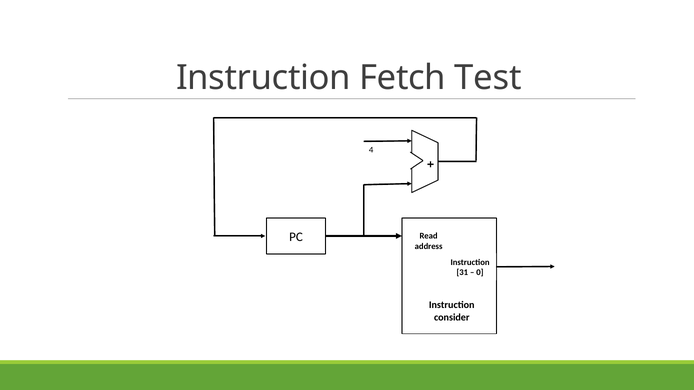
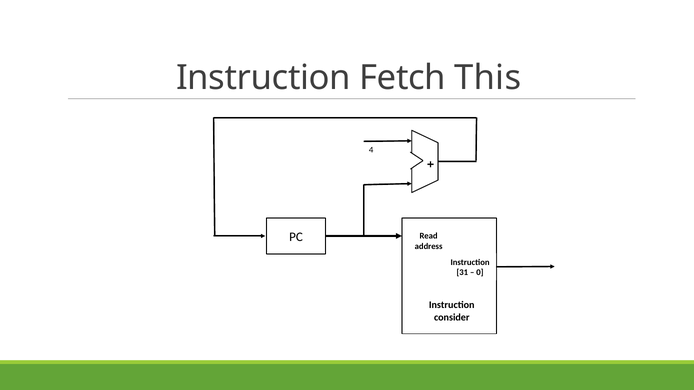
Test: Test -> This
